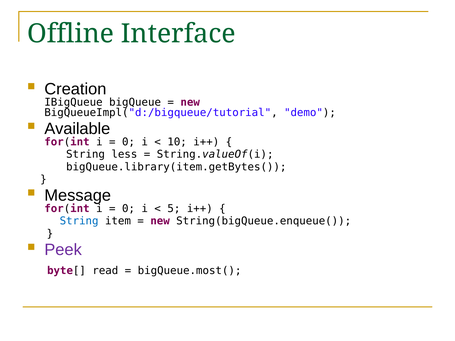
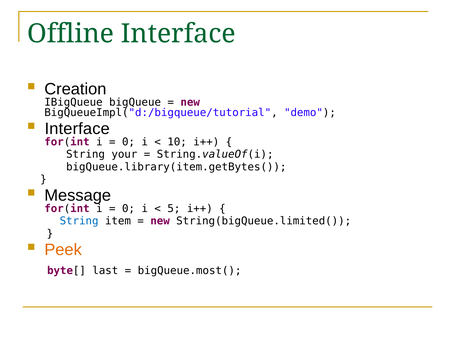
Available at (77, 129): Available -> Interface
less: less -> your
String(bigQueue.enqueue(: String(bigQueue.enqueue( -> String(bigQueue.limited(
Peek colour: purple -> orange
read: read -> last
